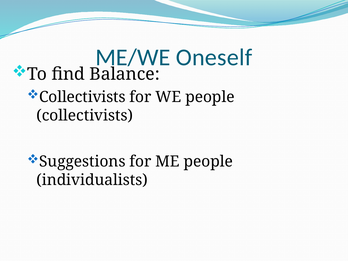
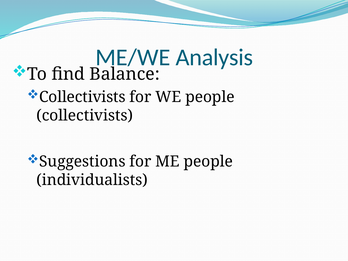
Oneself: Oneself -> Analysis
